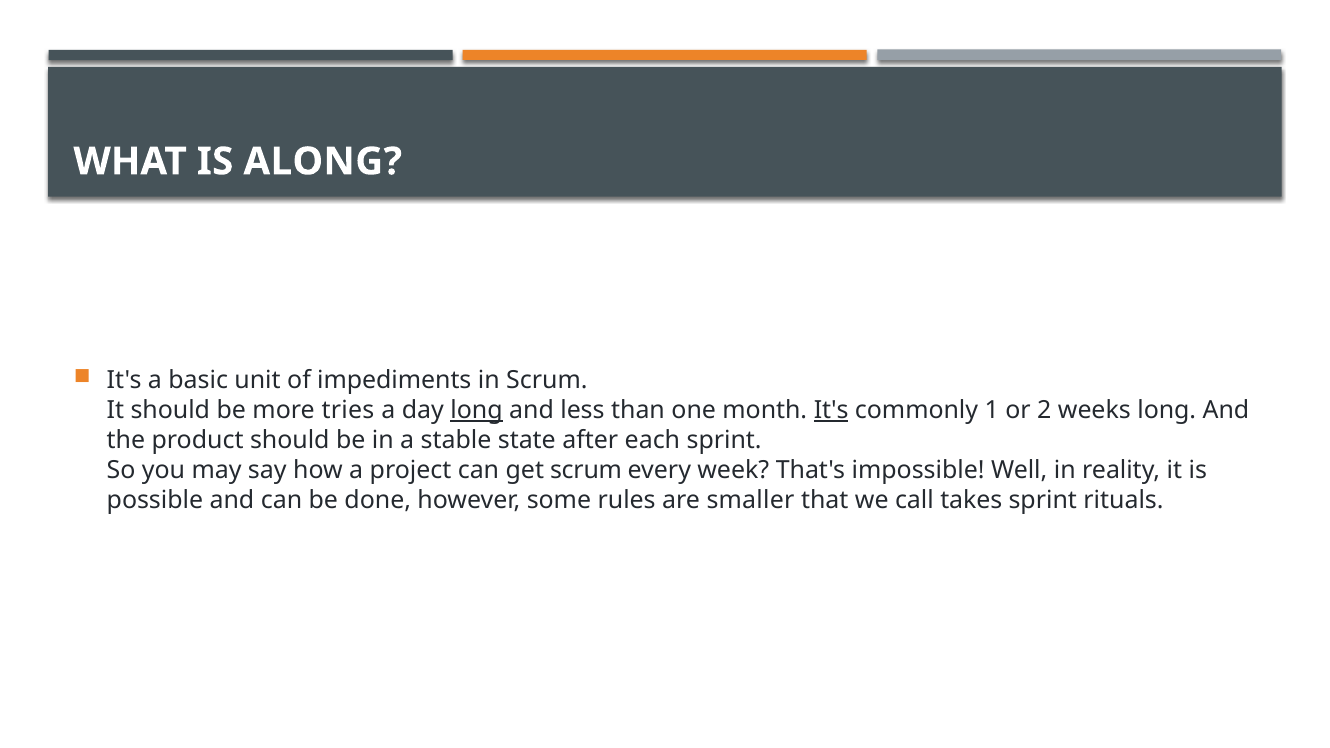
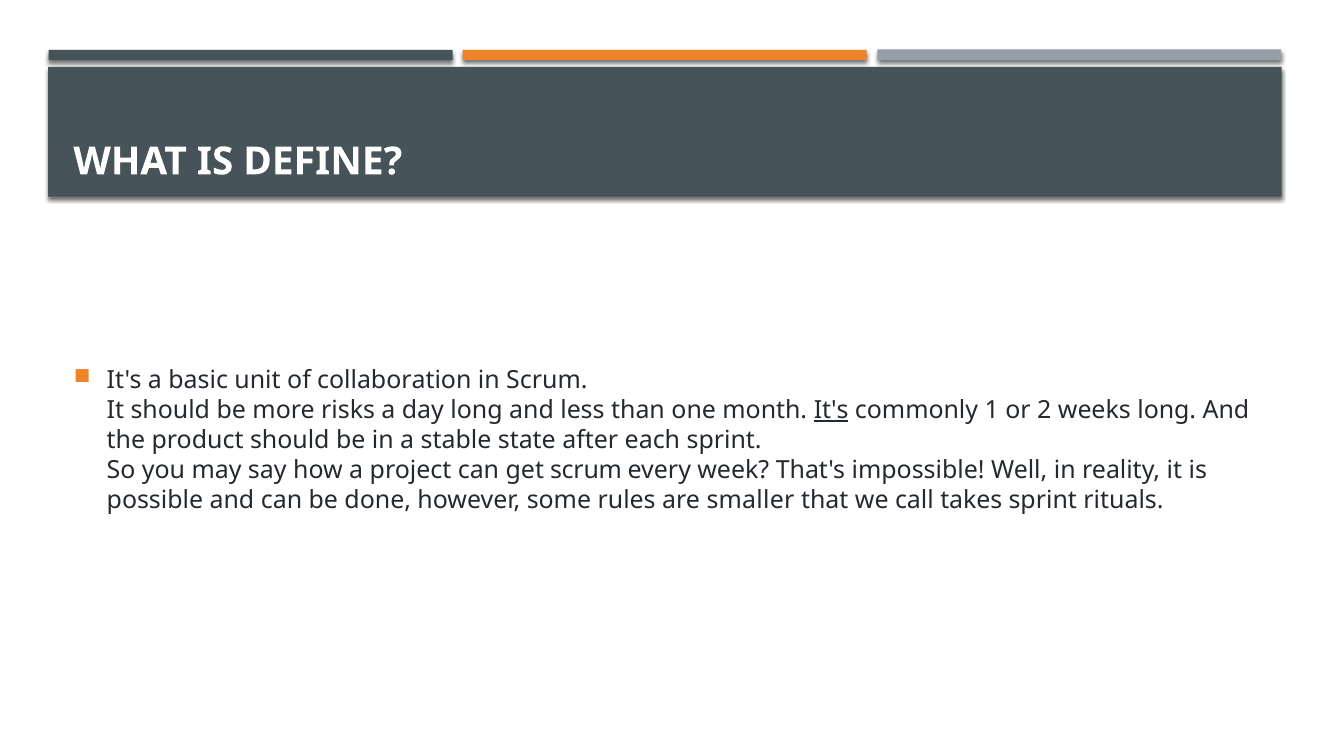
ALONG: ALONG -> DEFINE
impediments: impediments -> collaboration
tries: tries -> risks
long at (477, 410) underline: present -> none
